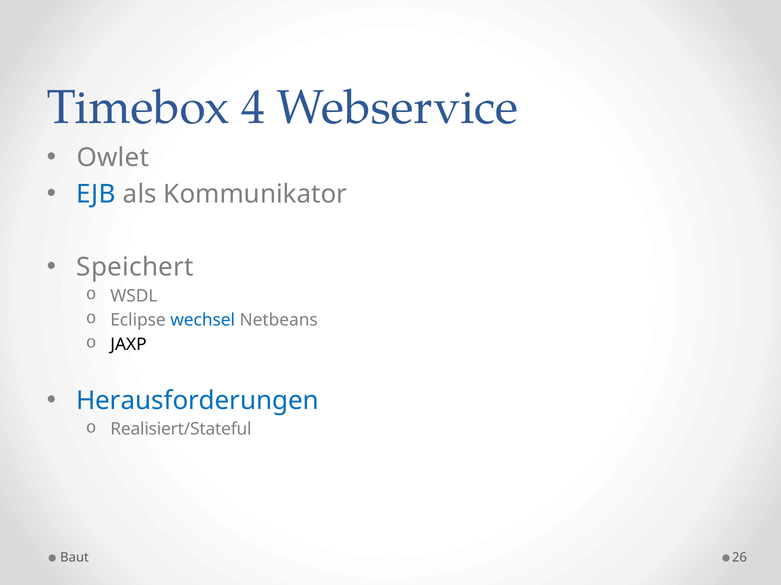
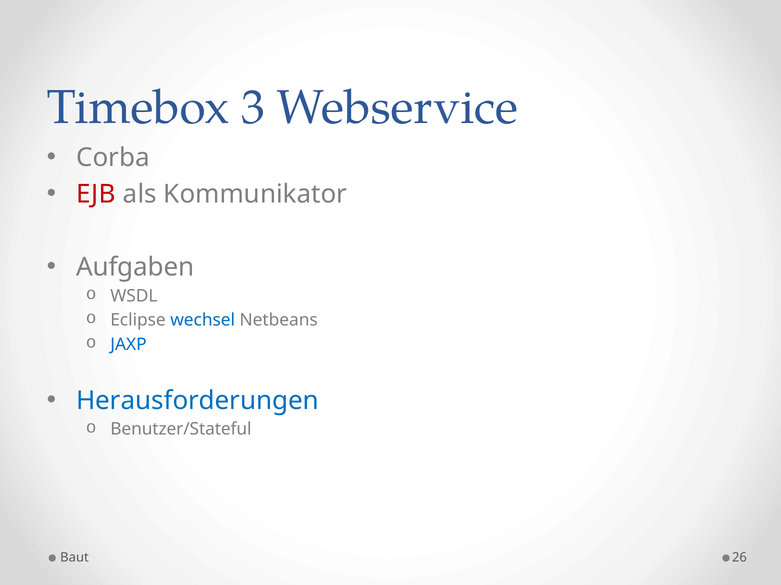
4: 4 -> 3
Owlet: Owlet -> Corba
EJB colour: blue -> red
Speichert: Speichert -> Aufgaben
JAXP colour: black -> blue
Realisiert/Stateful: Realisiert/Stateful -> Benutzer/Stateful
